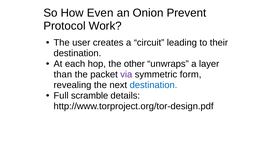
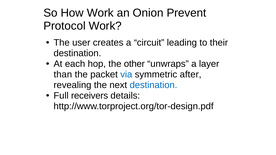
How Even: Even -> Work
via colour: purple -> blue
form: form -> after
scramble: scramble -> receivers
